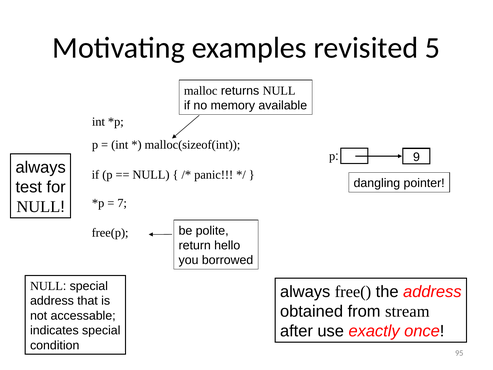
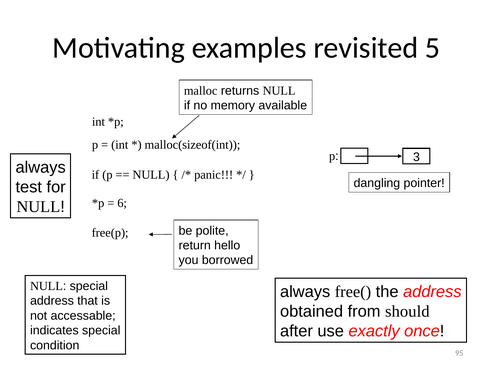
9: 9 -> 3
7: 7 -> 6
stream: stream -> should
